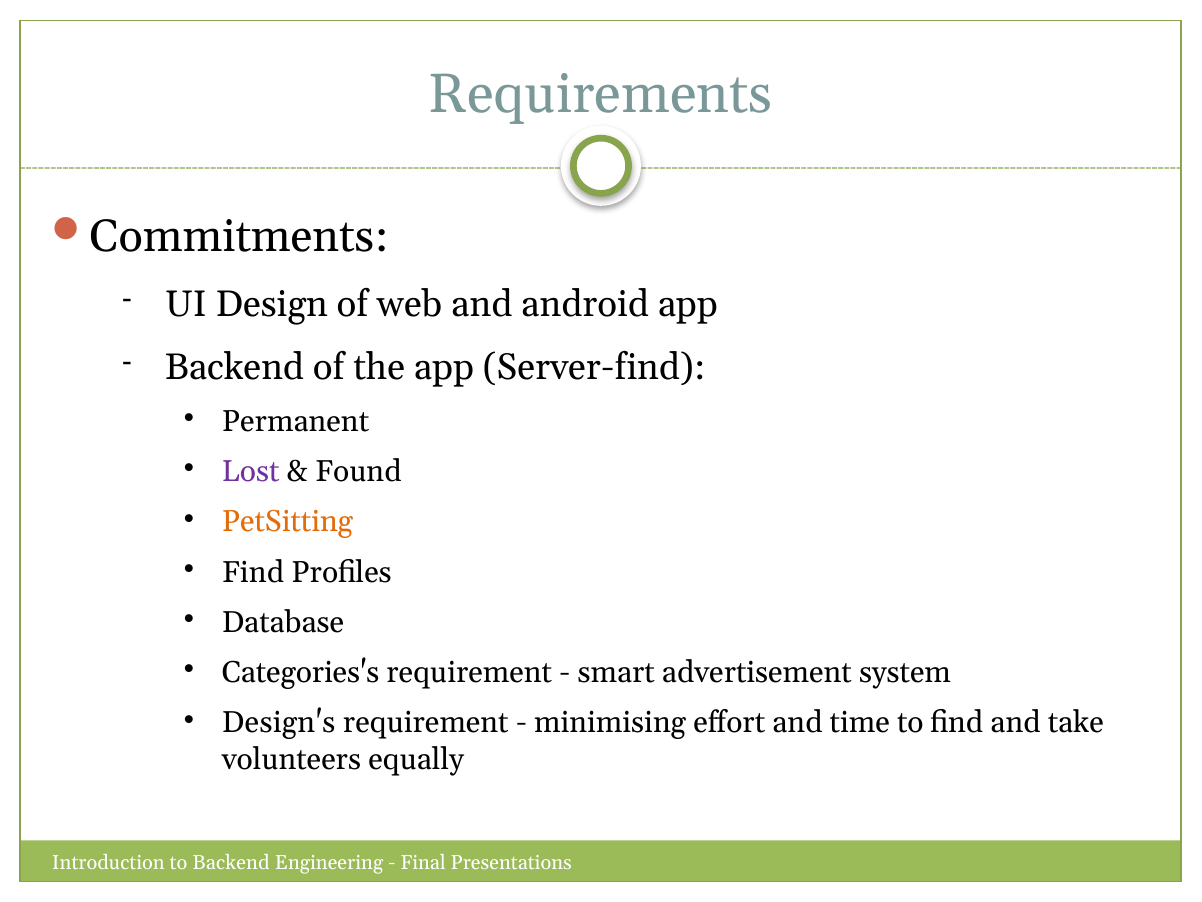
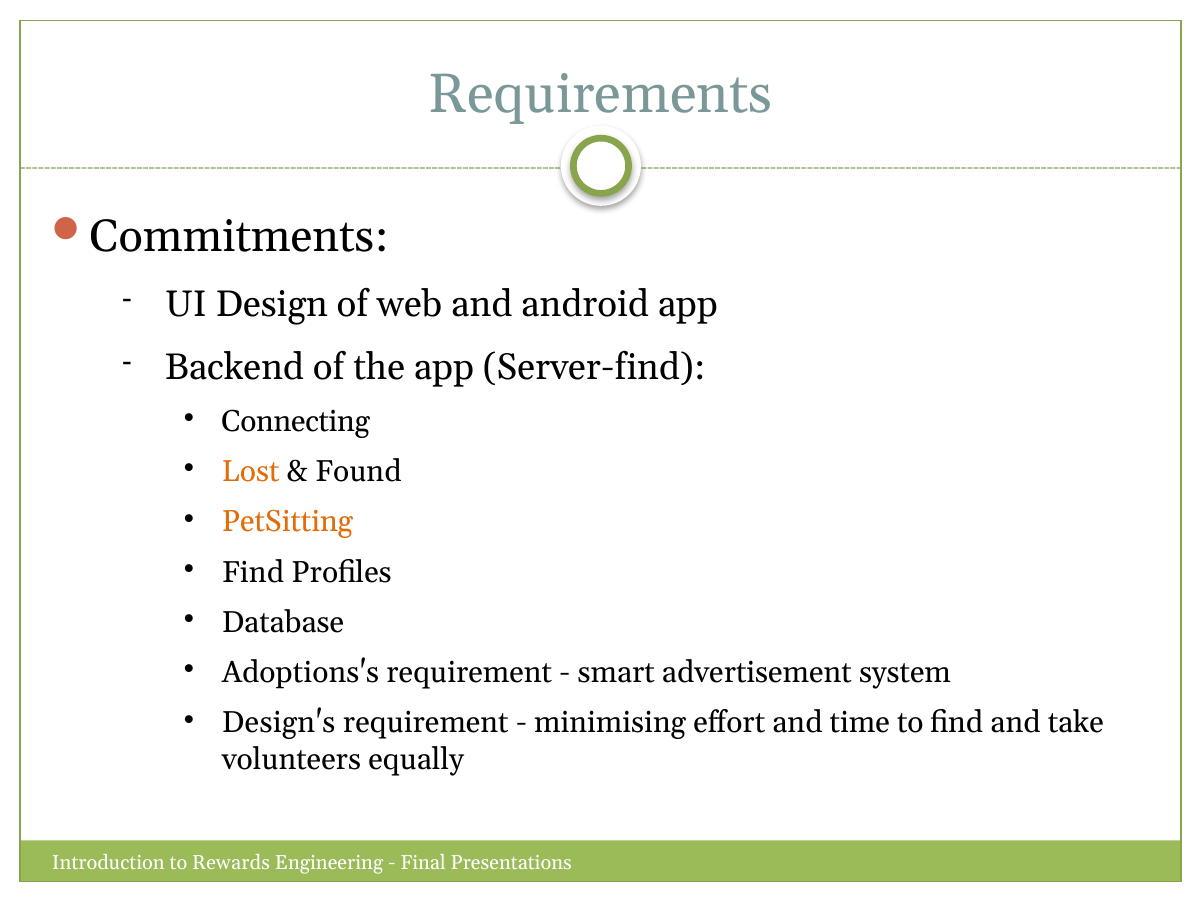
Permanent: Permanent -> Connecting
Lost colour: purple -> orange
Categories's: Categories's -> Adoptions's
to Backend: Backend -> Rewards
